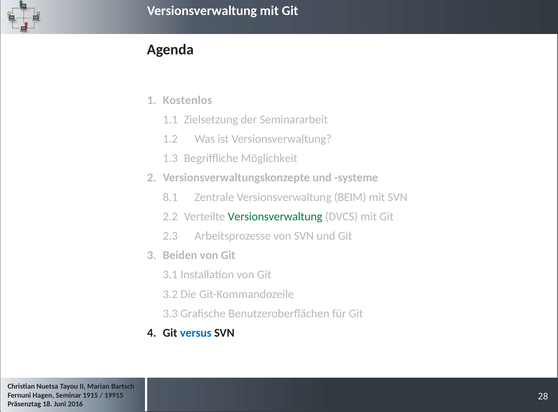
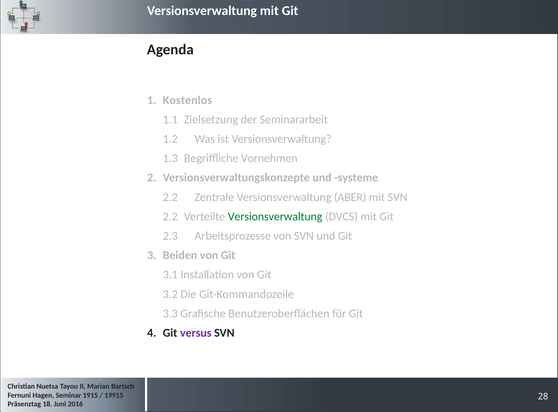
Möglichkeit: Möglichkeit -> Vornehmen
8.1 at (170, 197): 8.1 -> 2.2
BEIM: BEIM -> ABER
versus colour: blue -> purple
